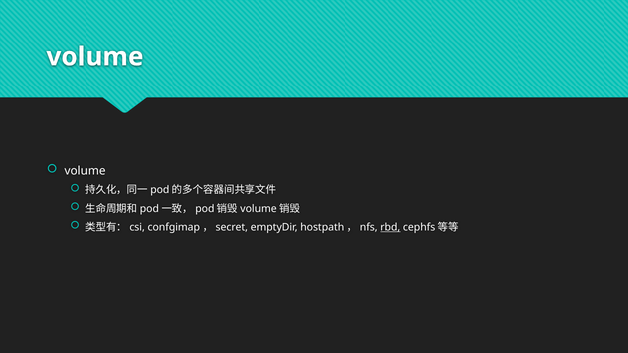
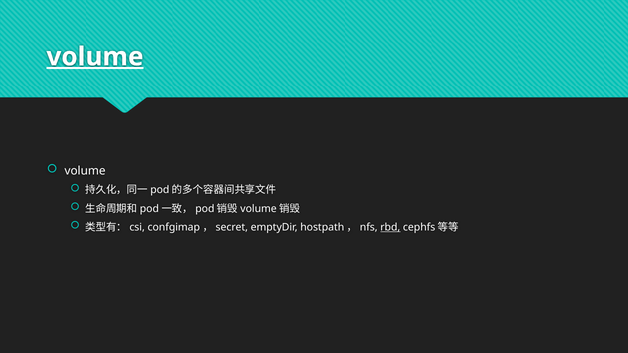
volume at (95, 57) underline: none -> present
